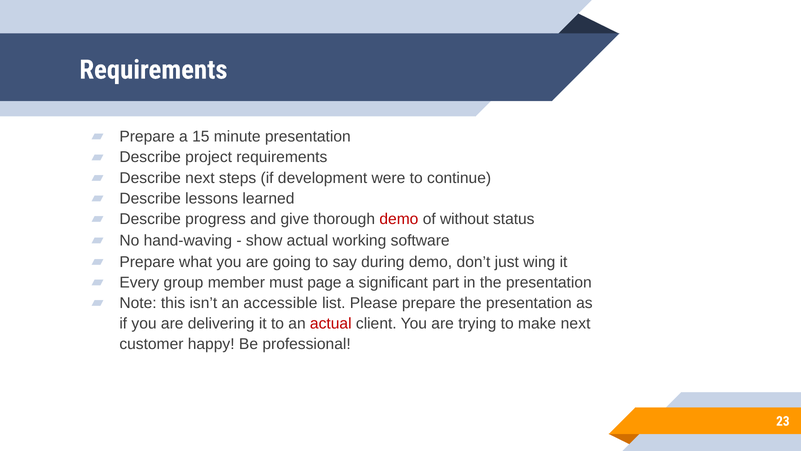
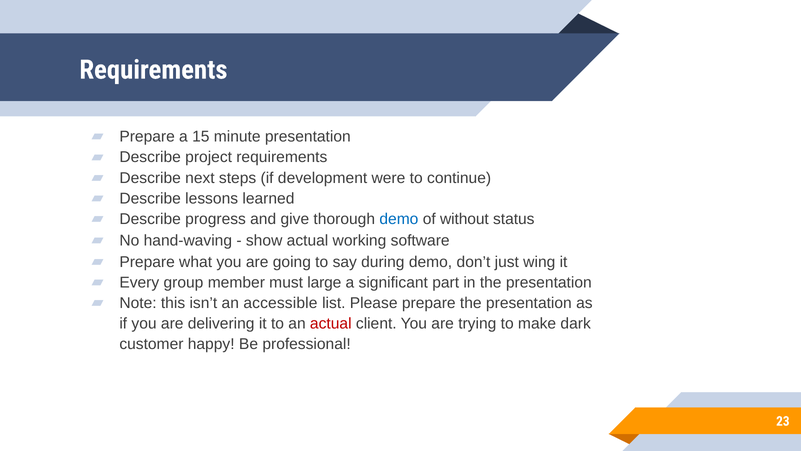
demo at (399, 219) colour: red -> blue
page: page -> large
make next: next -> dark
